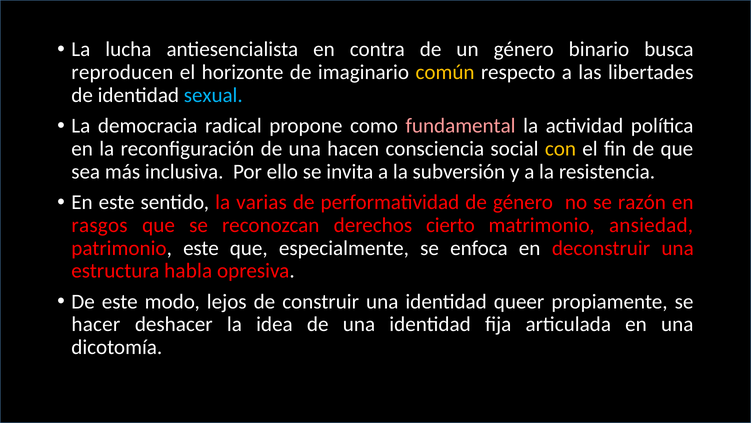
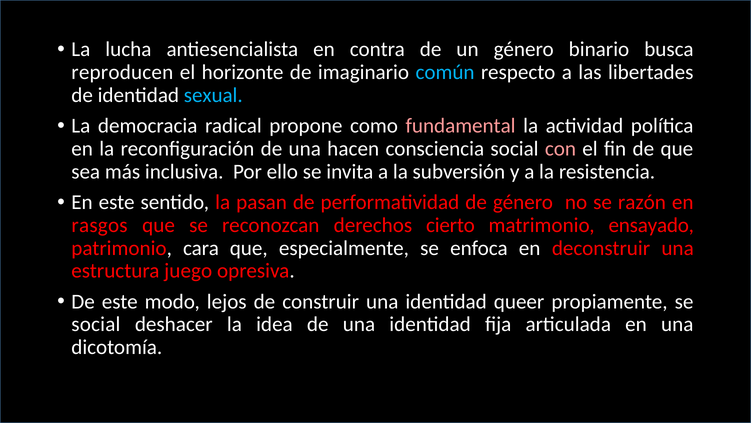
común colour: yellow -> light blue
con colour: yellow -> pink
varias: varias -> pasan
ansiedad: ansiedad -> ensayado
patrimonio este: este -> cara
habla: habla -> juego
hacer at (96, 324): hacer -> social
